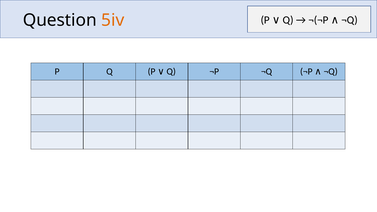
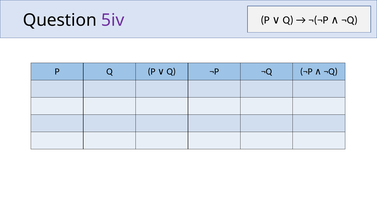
5iv colour: orange -> purple
